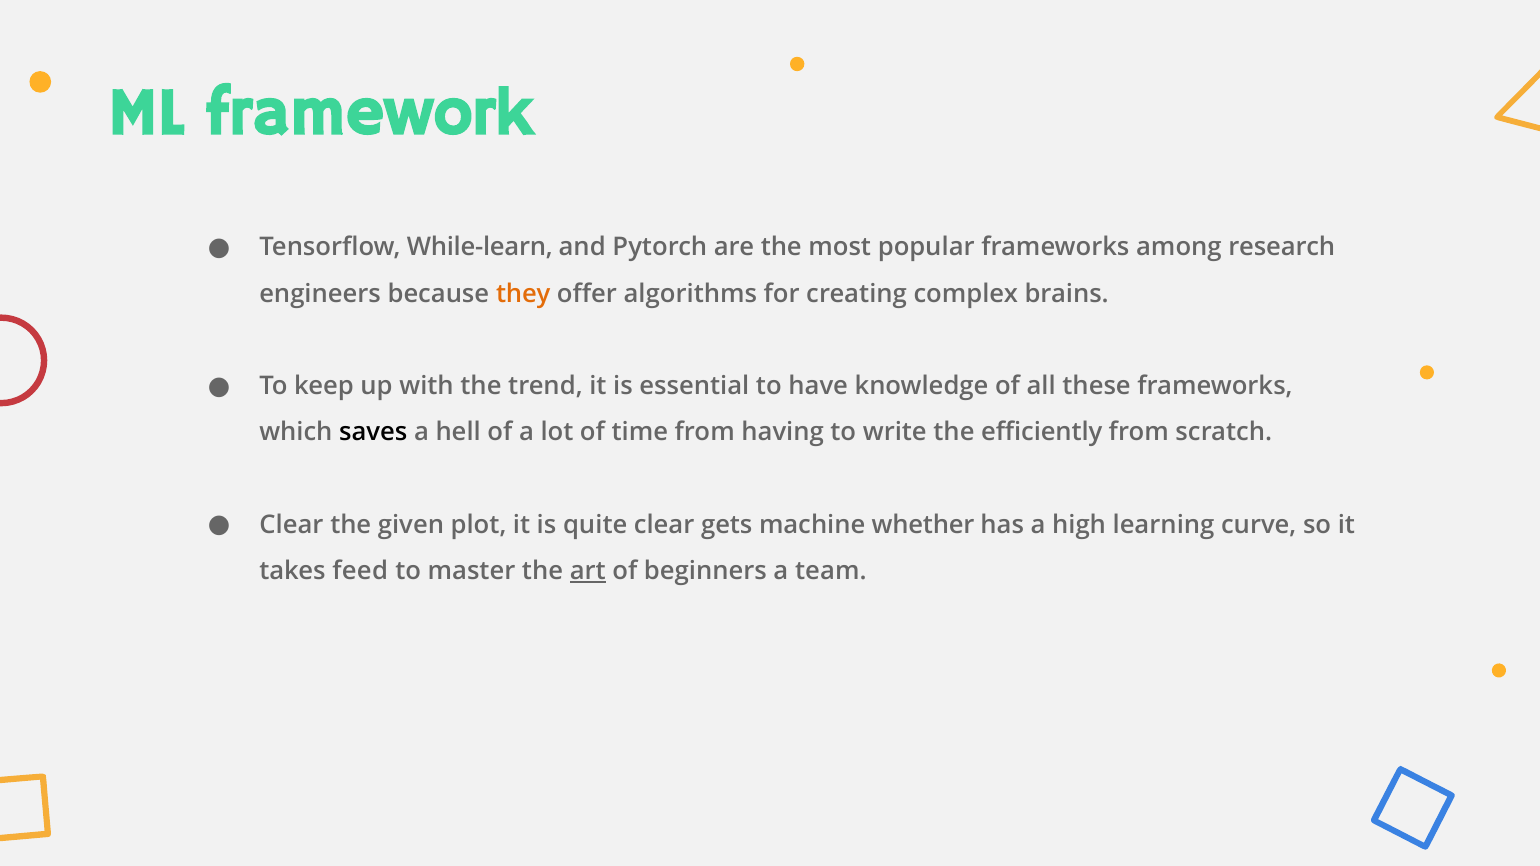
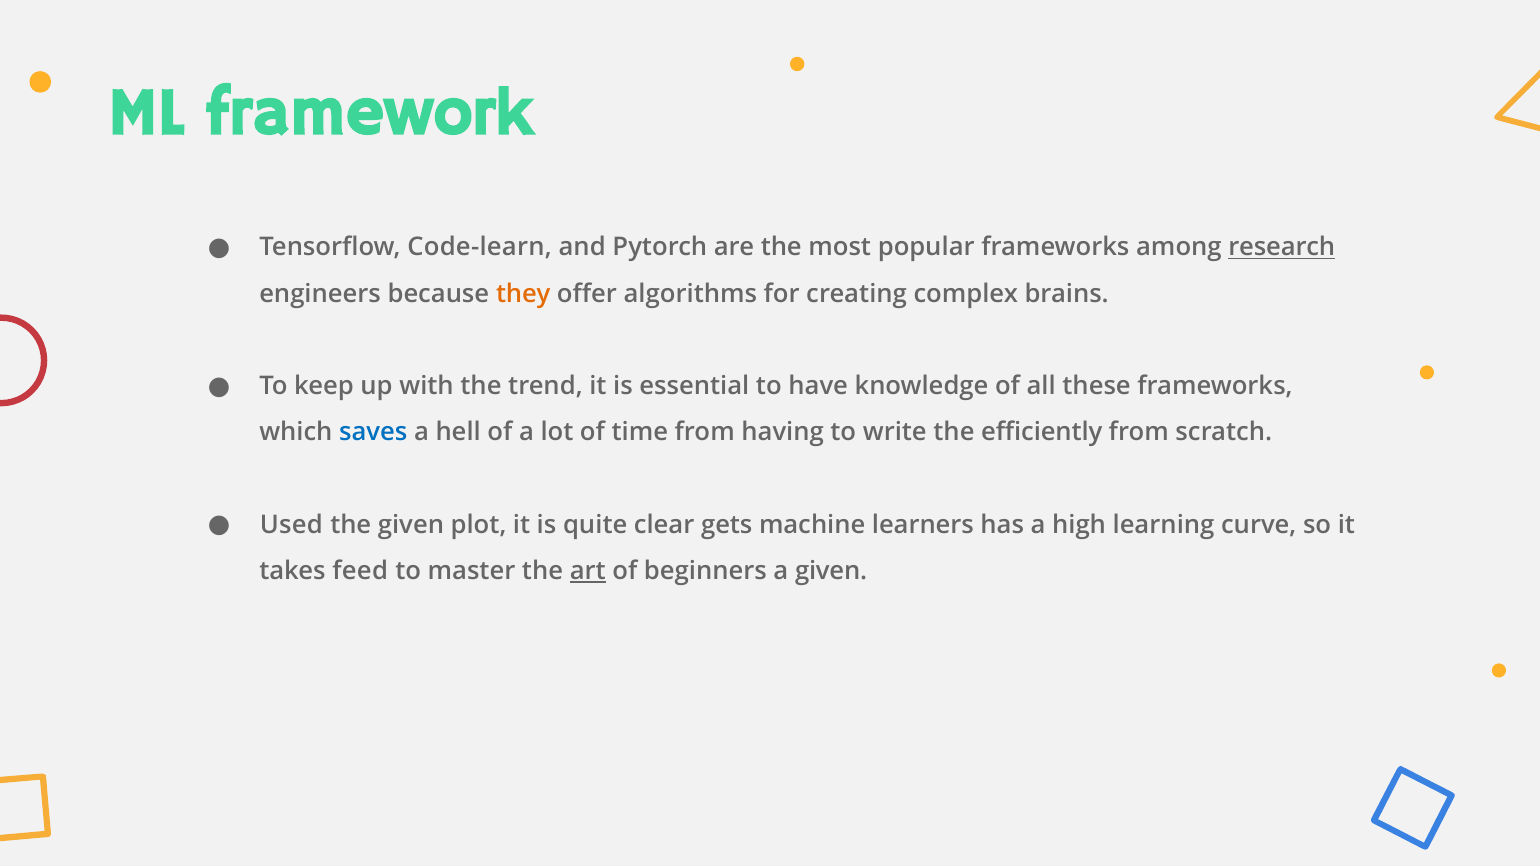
While-learn: While-learn -> Code-learn
research underline: none -> present
saves colour: black -> blue
Clear at (291, 525): Clear -> Used
whether: whether -> learners
a team: team -> given
